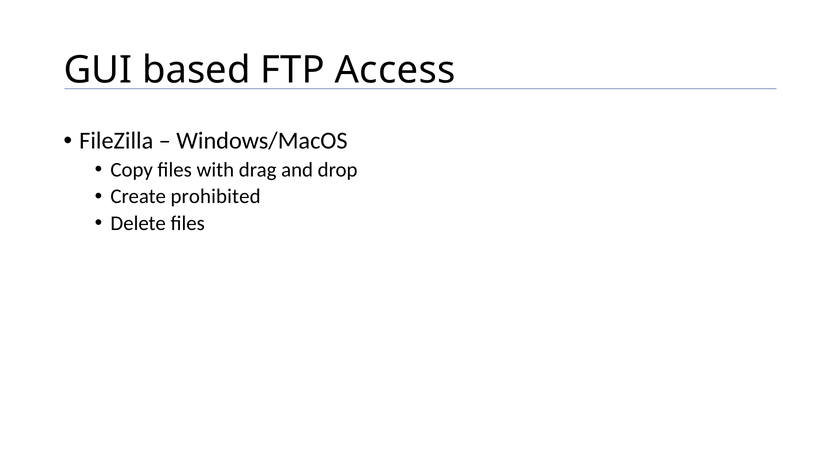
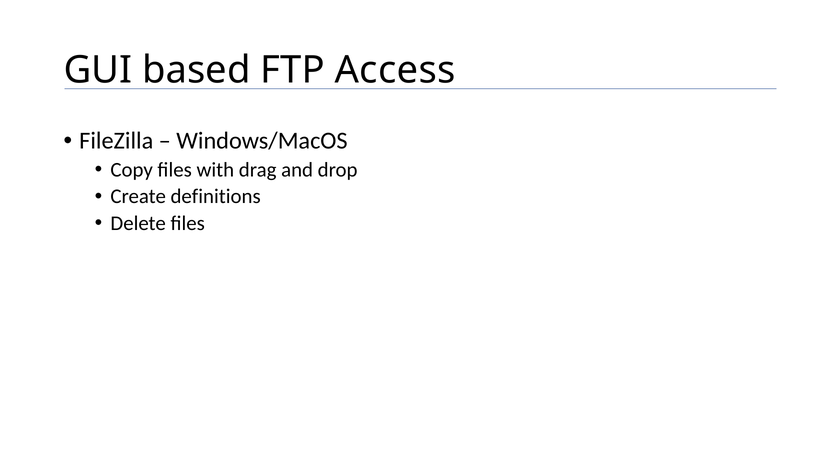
prohibited: prohibited -> definitions
